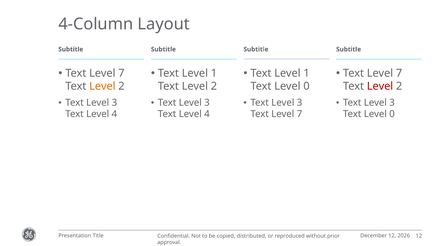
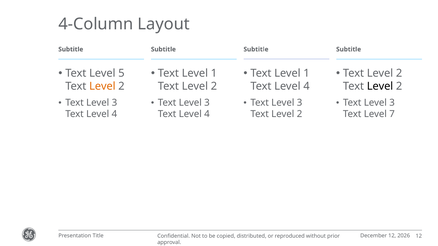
7 at (121, 73): 7 -> 5
7 at (399, 73): 7 -> 2
0 at (307, 86): 0 -> 4
Level at (380, 86) colour: red -> black
7 at (299, 114): 7 -> 2
0 at (392, 114): 0 -> 7
